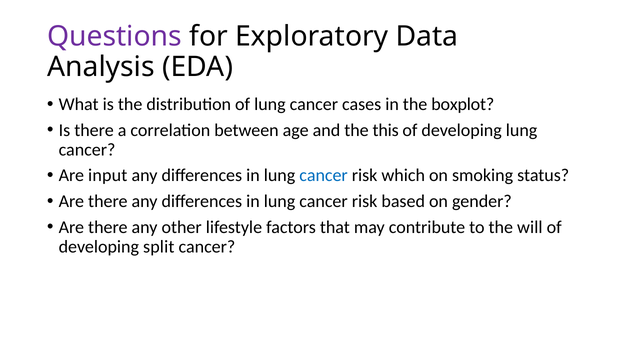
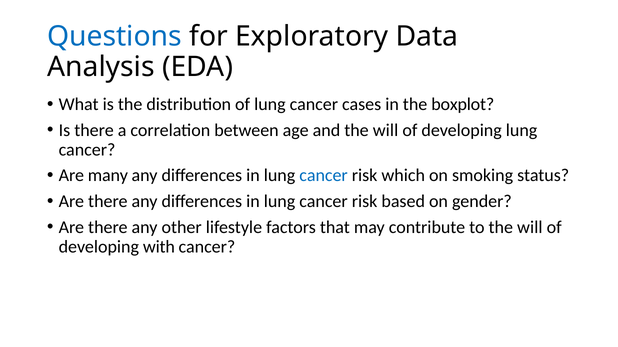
Questions colour: purple -> blue
and the this: this -> will
input: input -> many
split: split -> with
